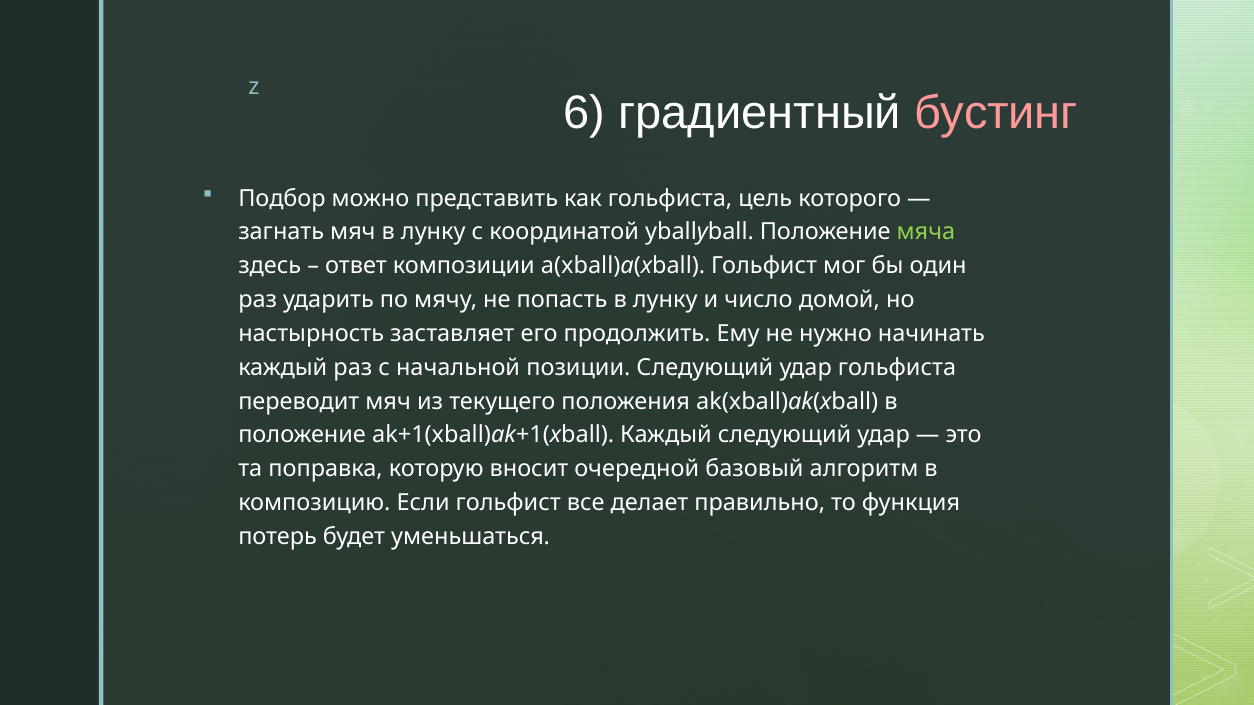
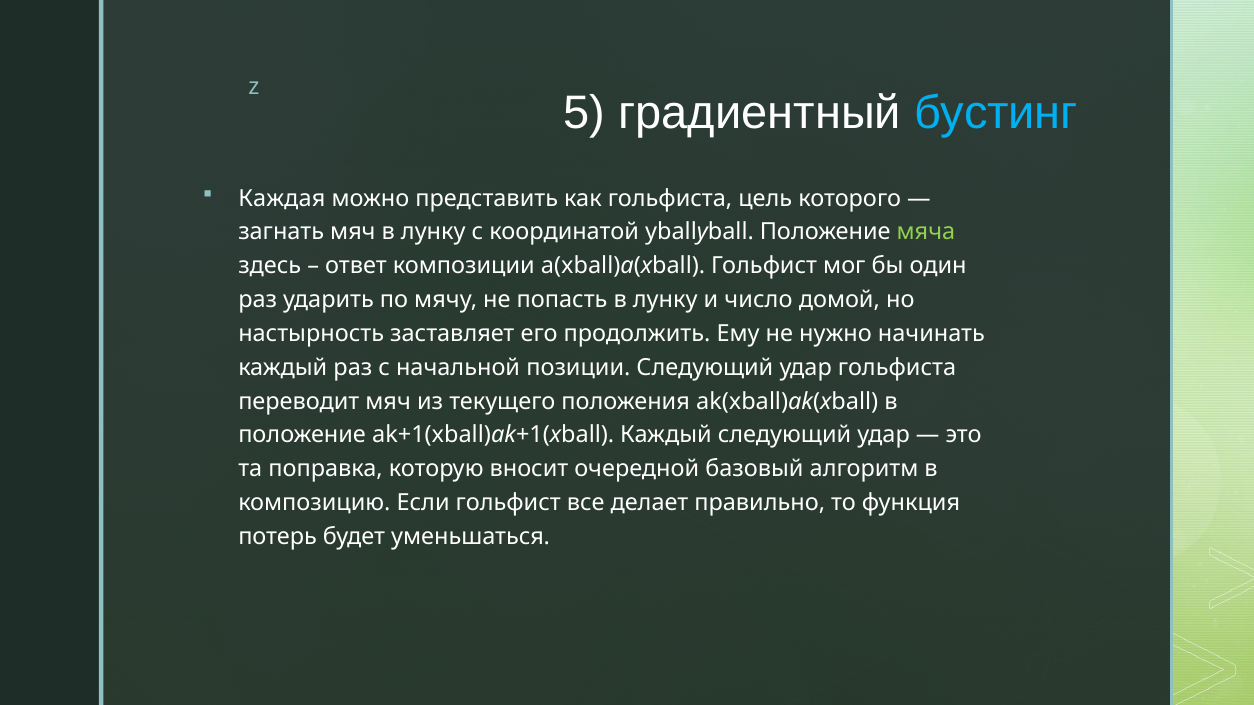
6: 6 -> 5
бустинг colour: pink -> light blue
Подбор: Подбор -> Каждая
